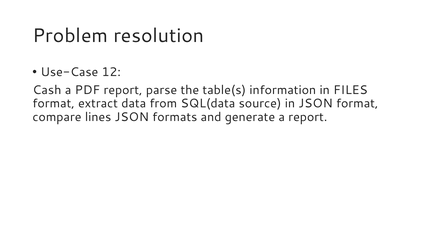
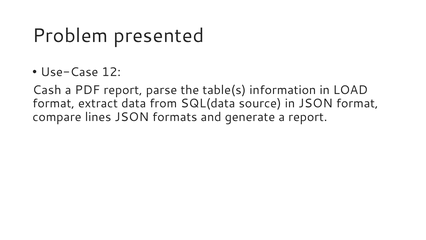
resolution: resolution -> presented
FILES: FILES -> LOAD
